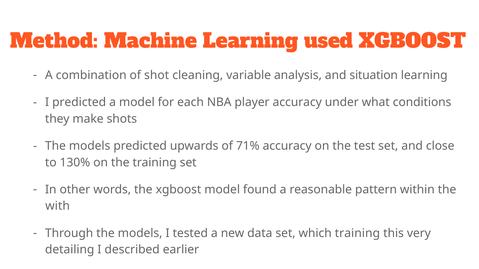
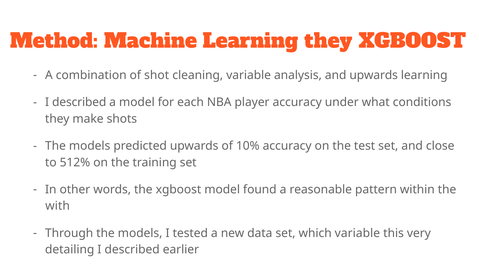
Learning used: used -> they
and situation: situation -> upwards
predicted at (79, 102): predicted -> described
71%: 71% -> 10%
130%: 130% -> 512%
which training: training -> variable
